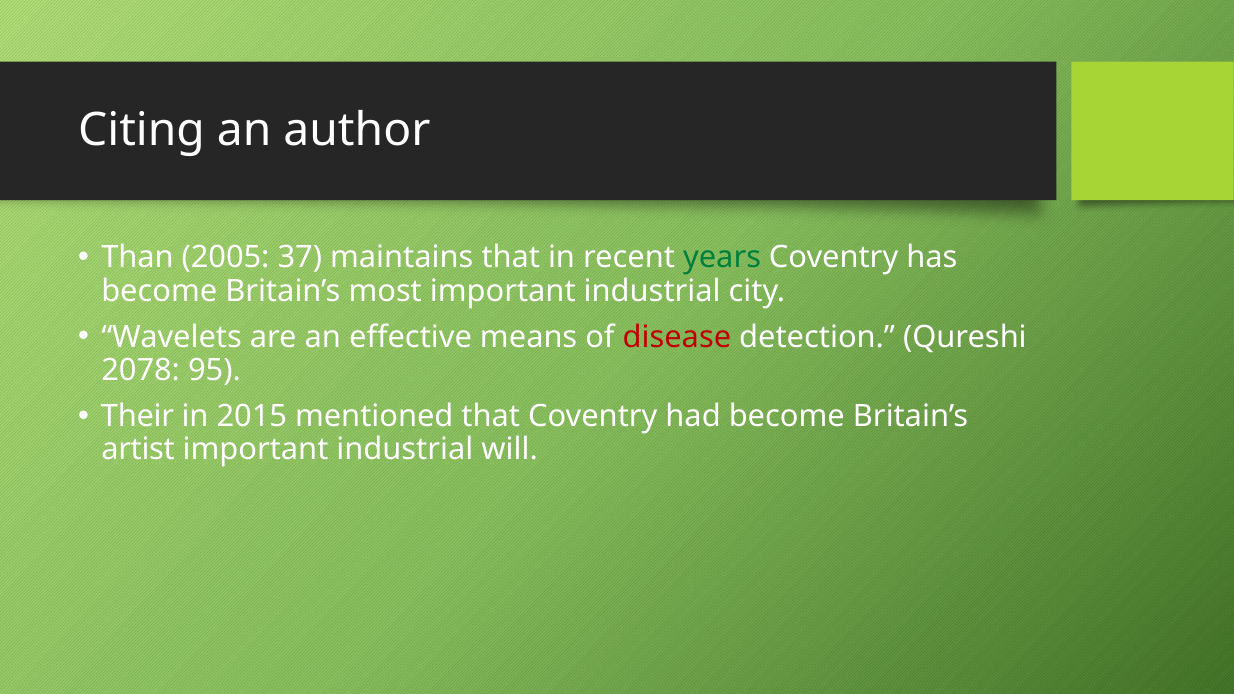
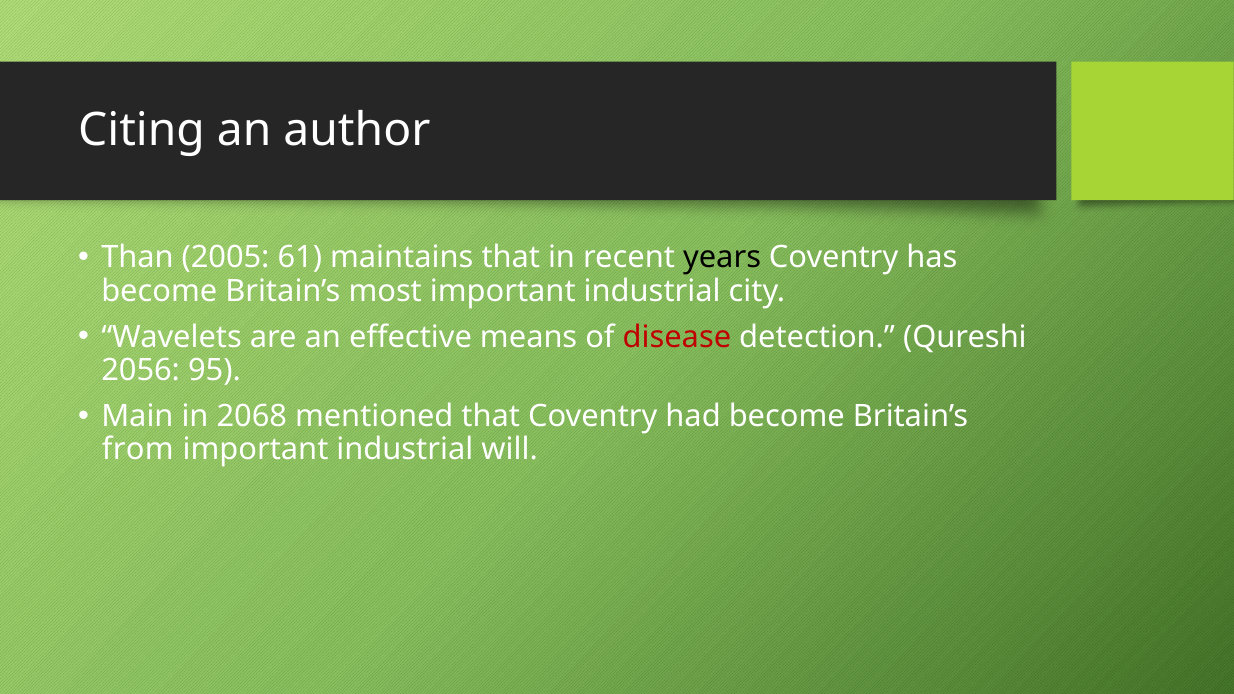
37: 37 -> 61
years colour: green -> black
2078: 2078 -> 2056
Their: Their -> Main
2015: 2015 -> 2068
artist: artist -> from
